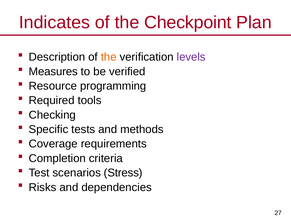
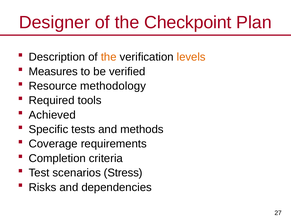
Indicates: Indicates -> Designer
levels colour: purple -> orange
programming: programming -> methodology
Checking: Checking -> Achieved
